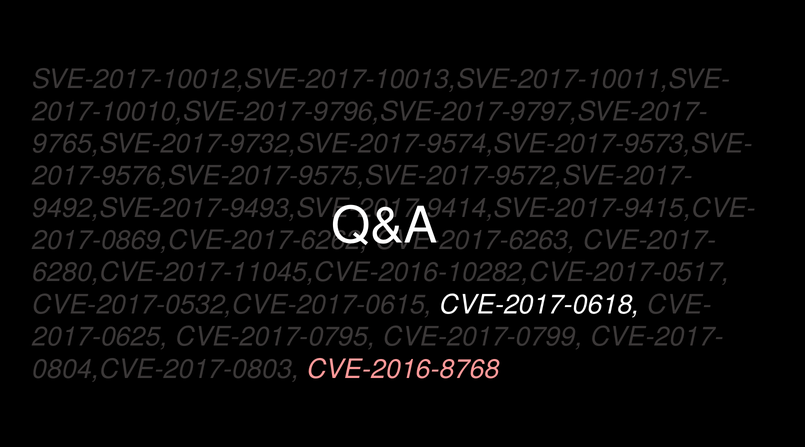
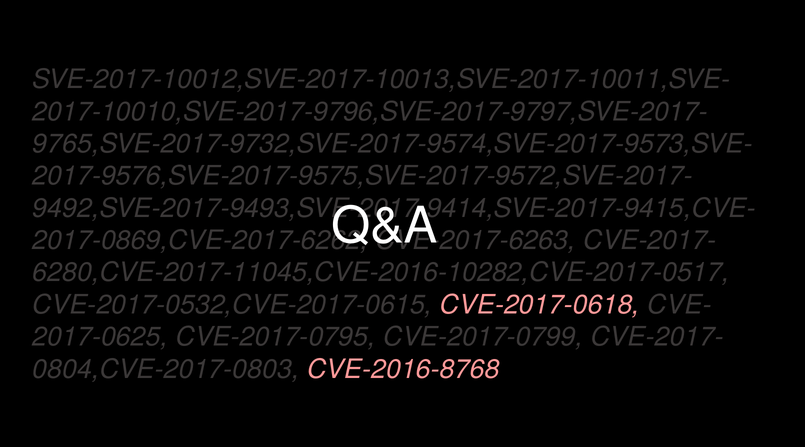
CVE-2017-0618 colour: white -> pink
